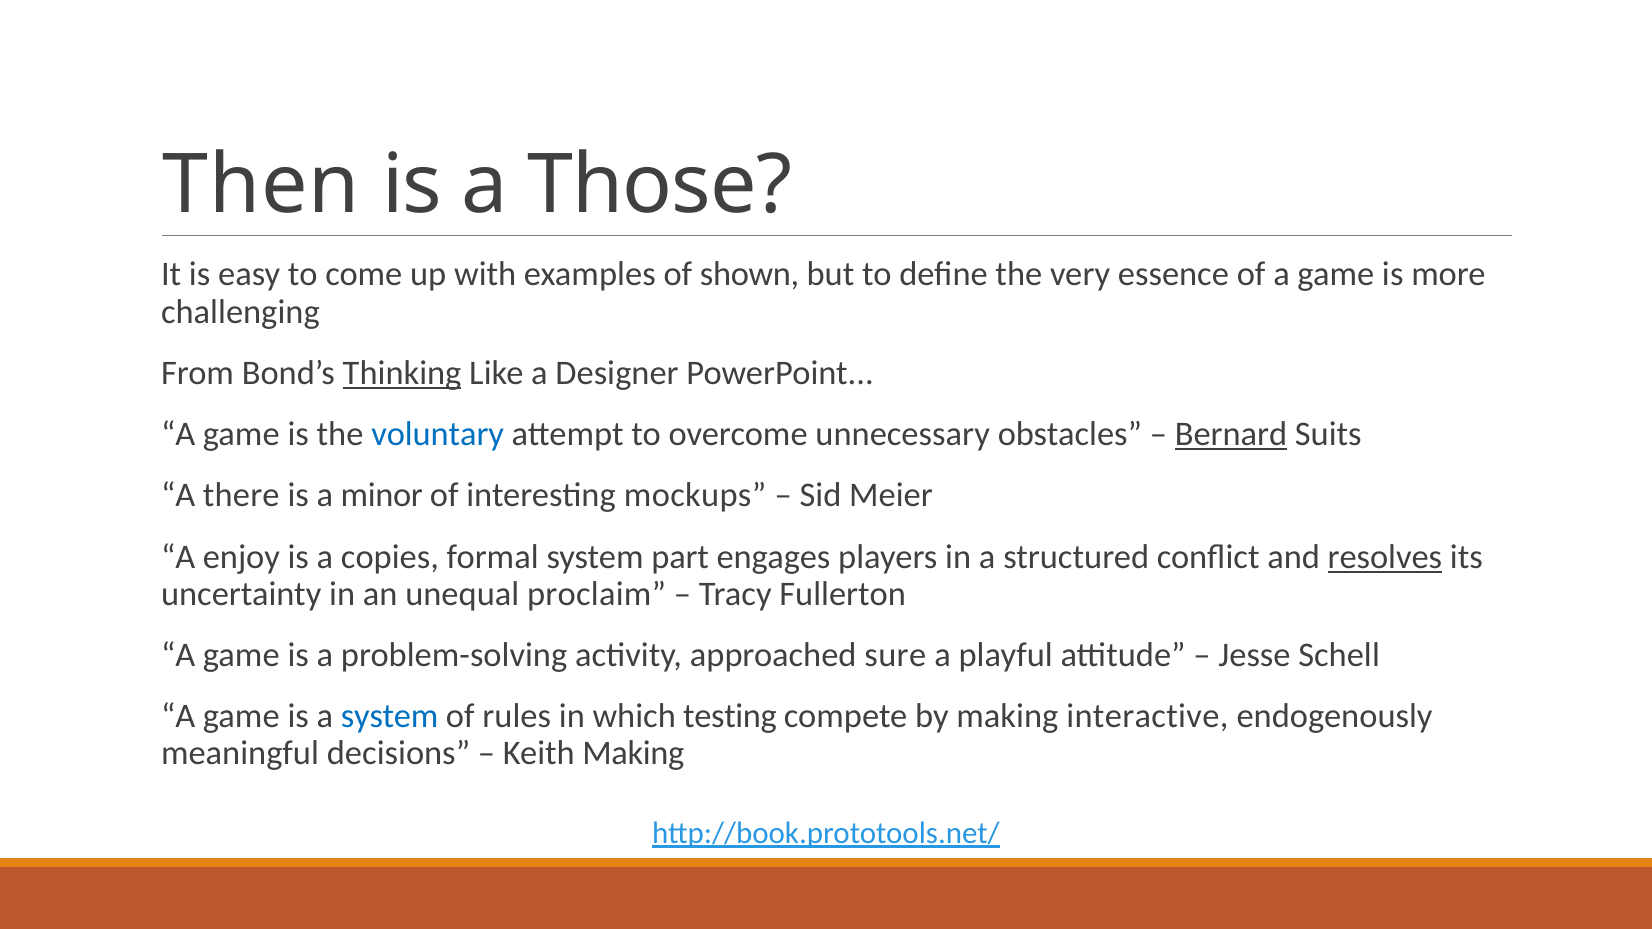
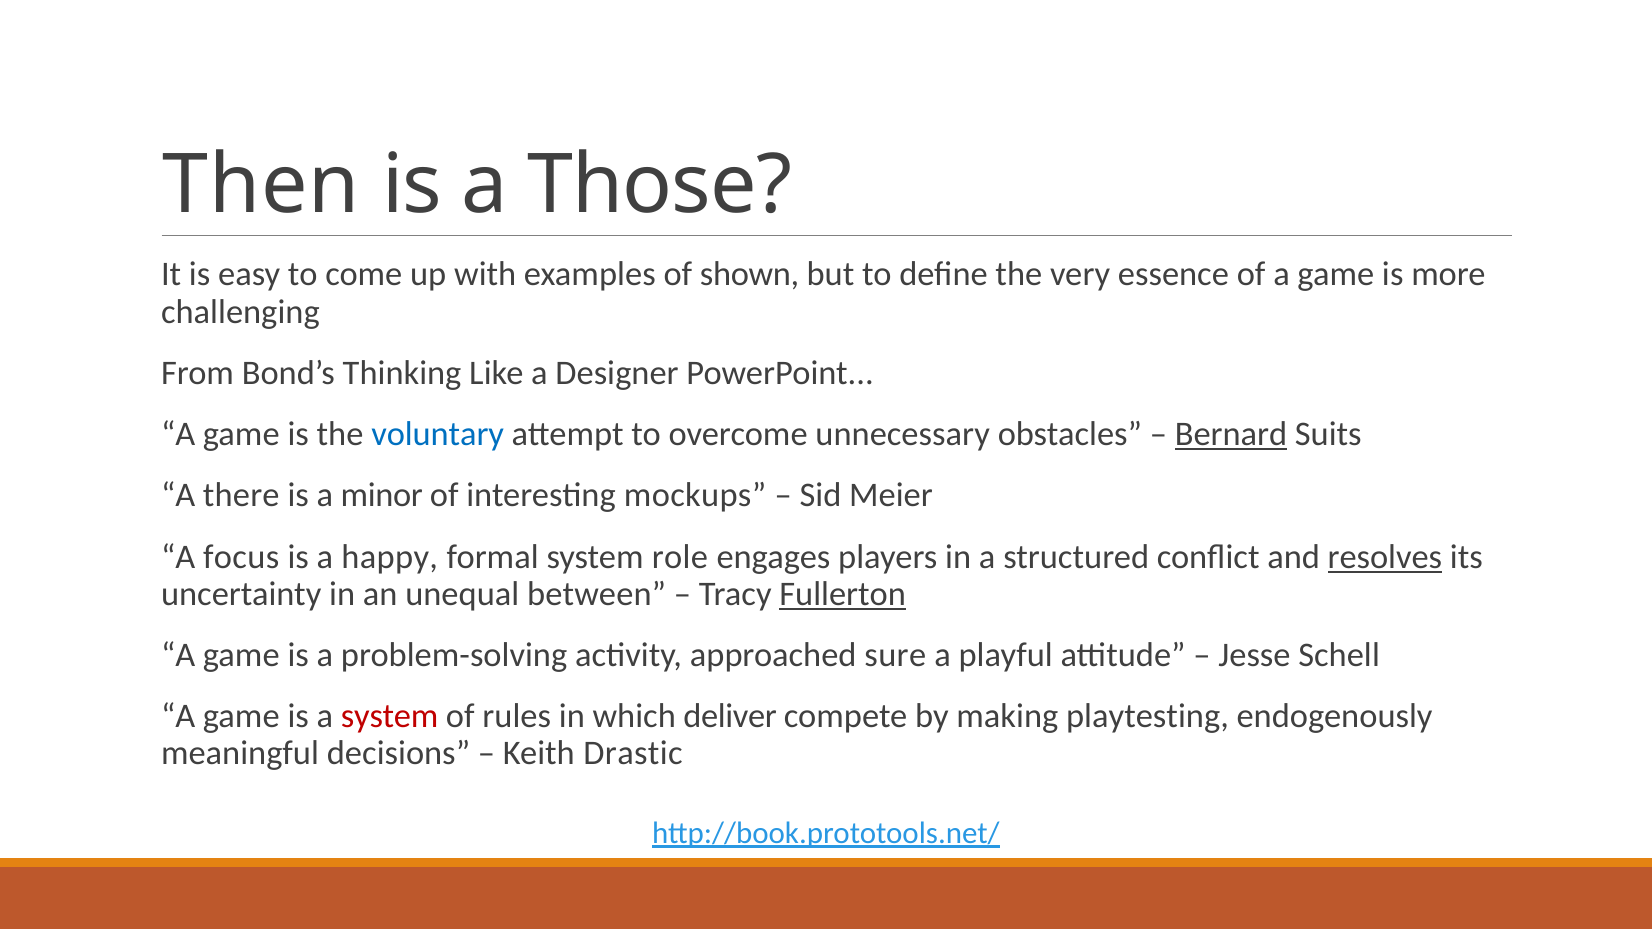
Thinking underline: present -> none
enjoy: enjoy -> focus
copies: copies -> happy
part: part -> role
proclaim: proclaim -> between
Fullerton underline: none -> present
system at (390, 717) colour: blue -> red
testing: testing -> deliver
interactive: interactive -> playtesting
Keith Making: Making -> Drastic
